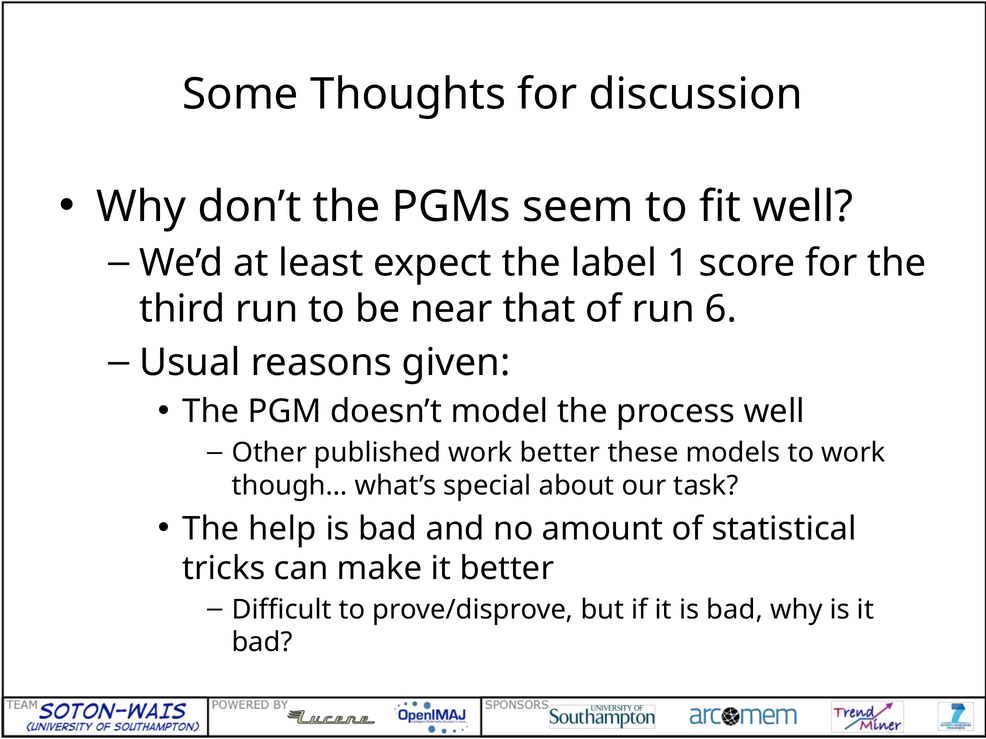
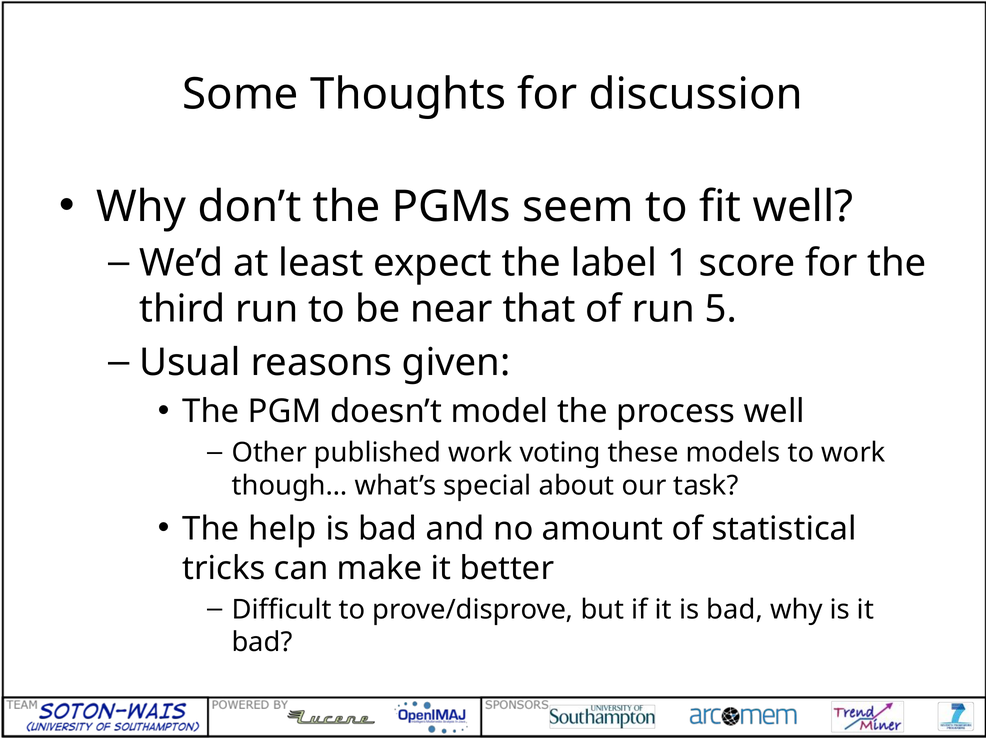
6: 6 -> 5
work better: better -> voting
